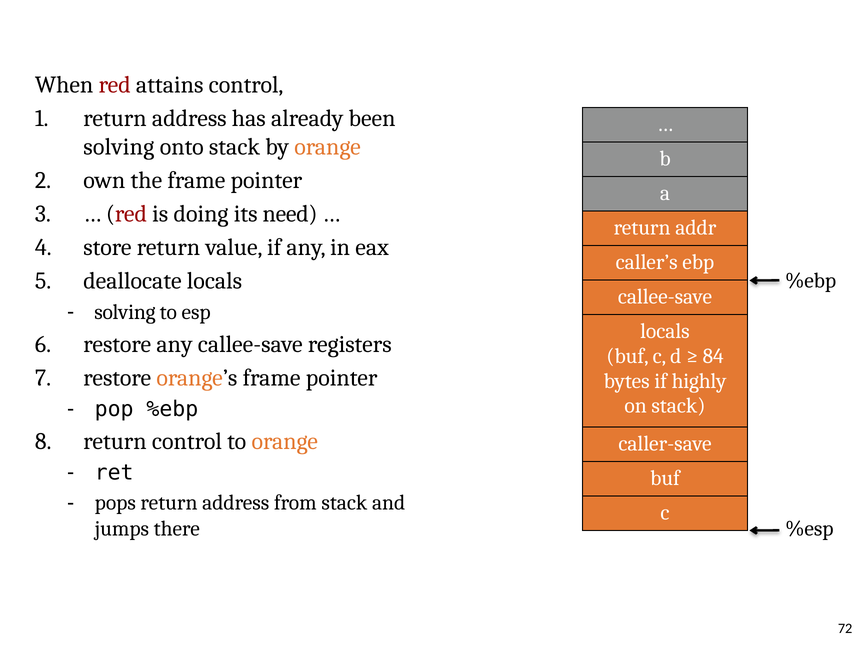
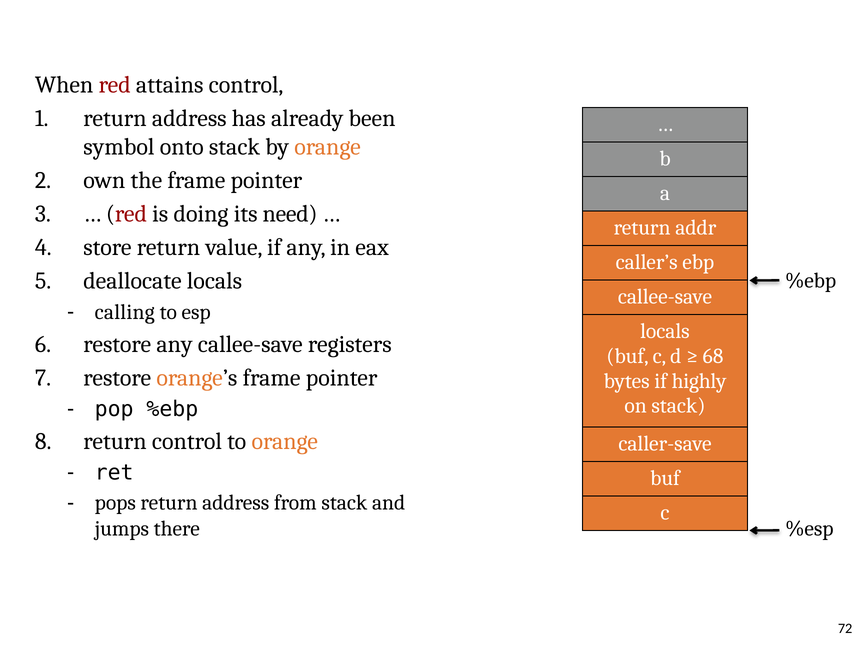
solving at (119, 147): solving -> symbol
solving at (125, 312): solving -> calling
84: 84 -> 68
